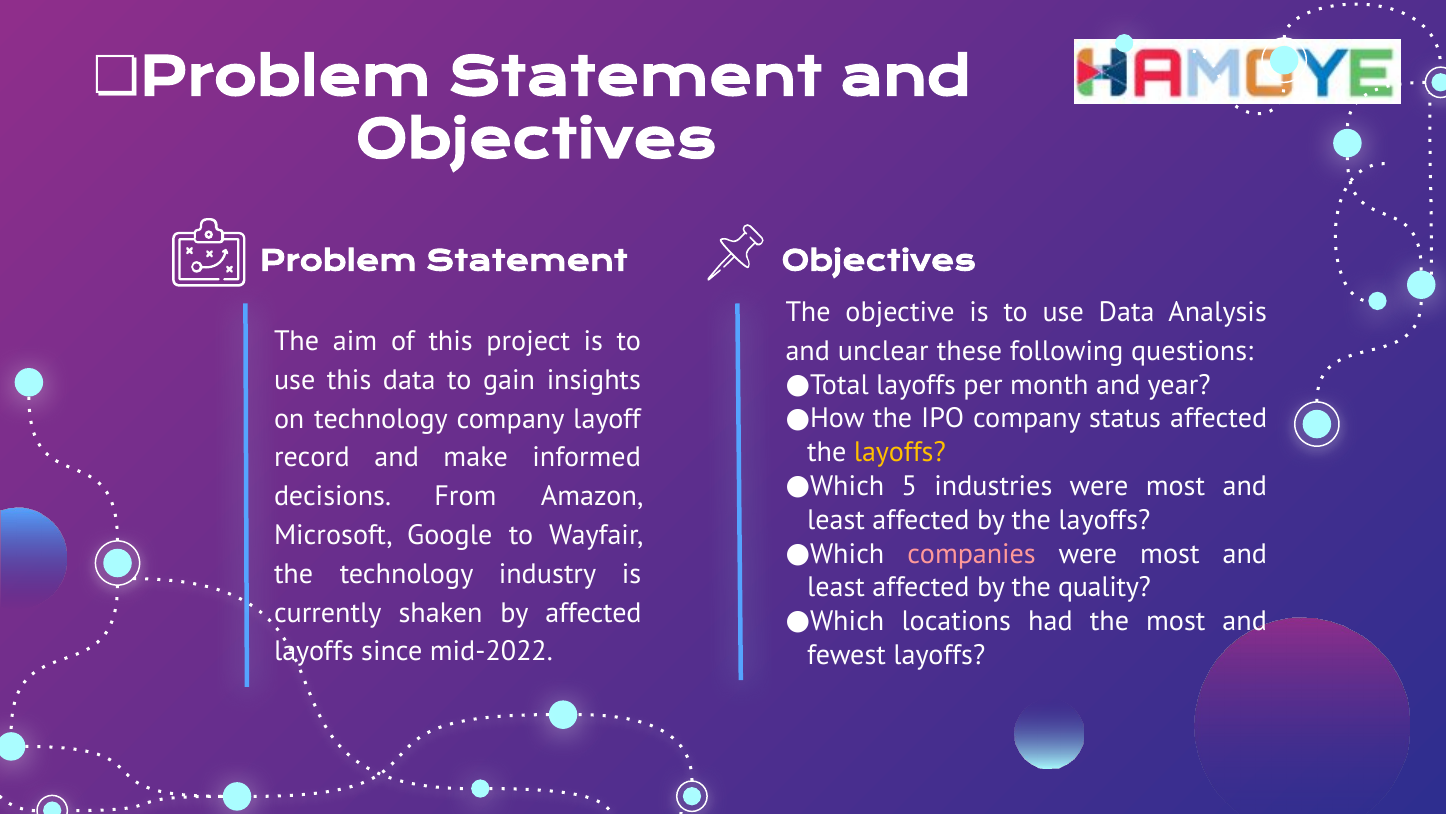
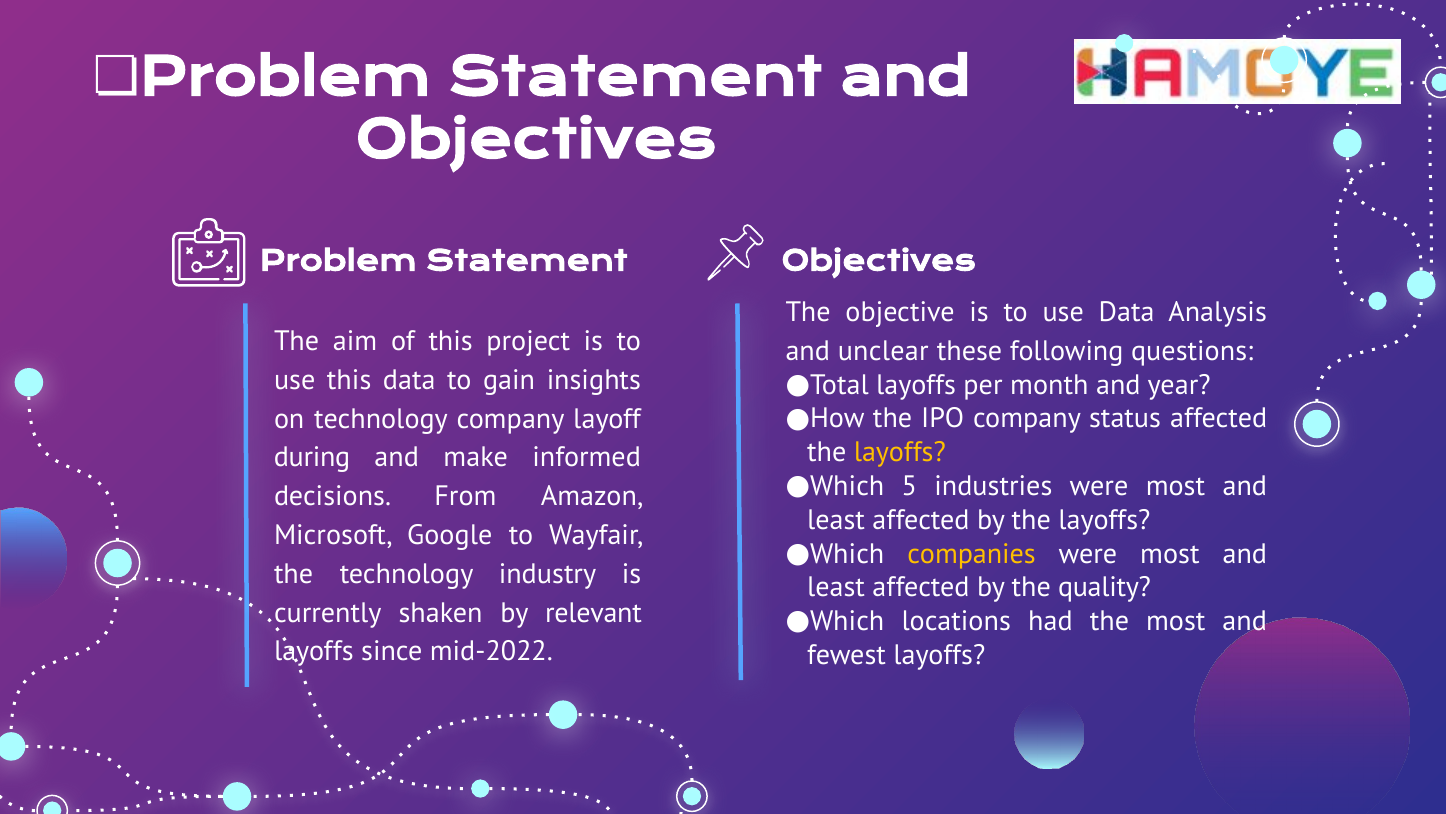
record: record -> during
companies colour: pink -> yellow
by affected: affected -> relevant
